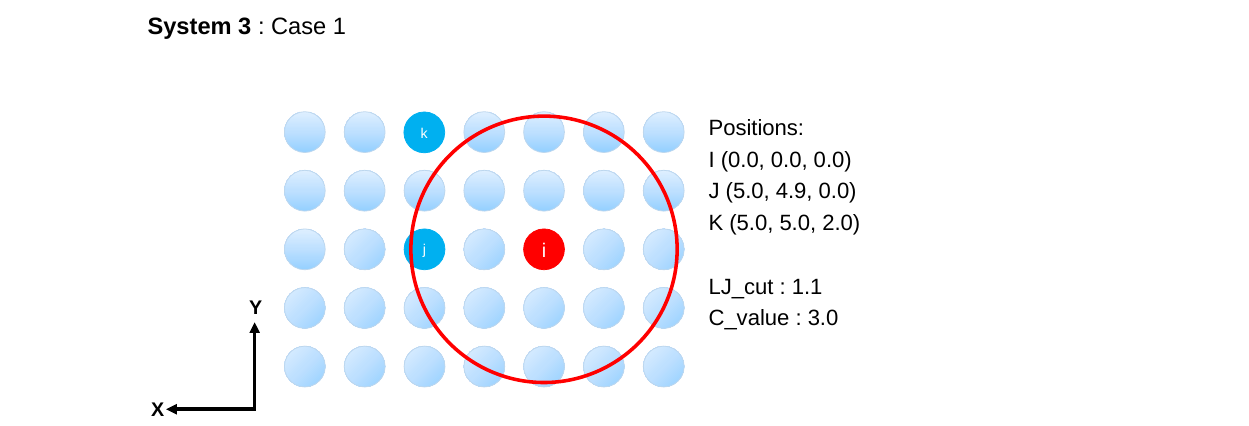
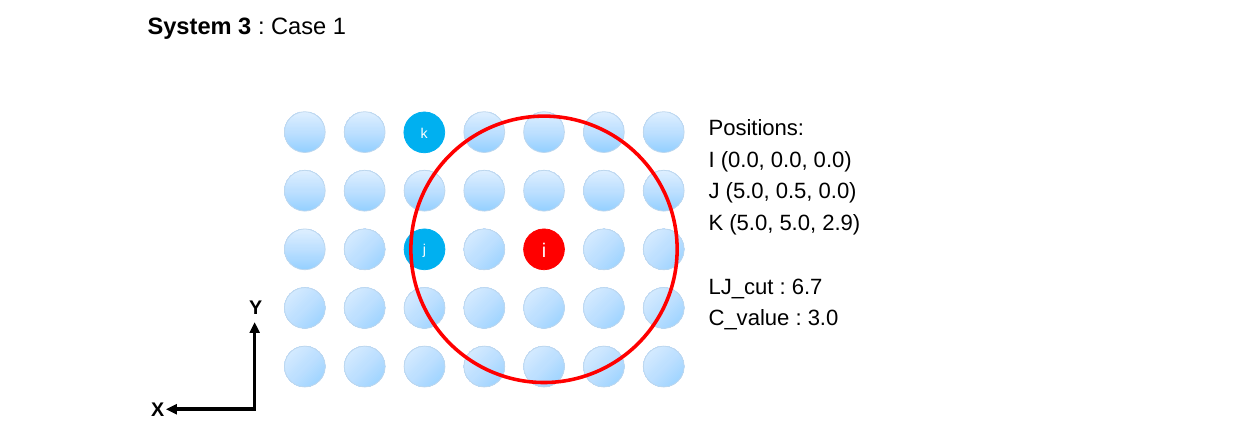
4.9: 4.9 -> 0.5
2.0: 2.0 -> 2.9
1.1: 1.1 -> 6.7
